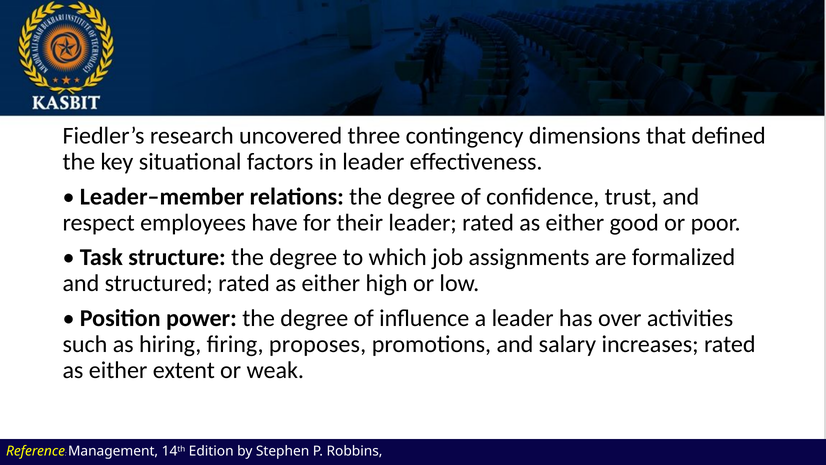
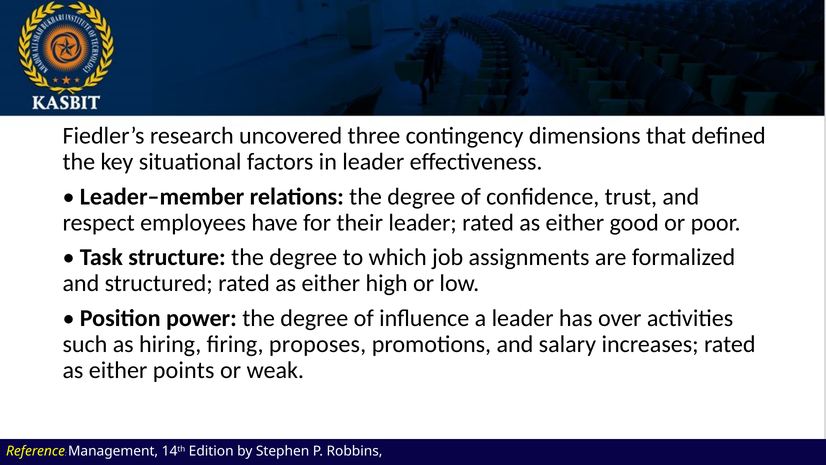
extent: extent -> points
